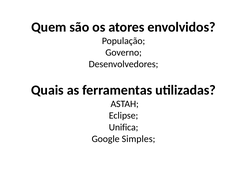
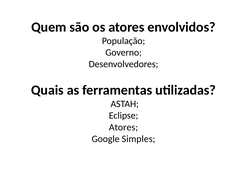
Unifica at (124, 127): Unifica -> Atores
